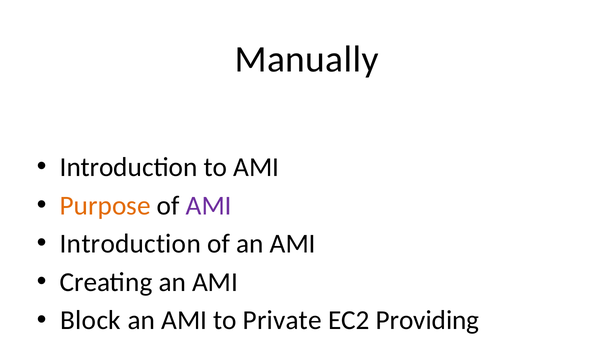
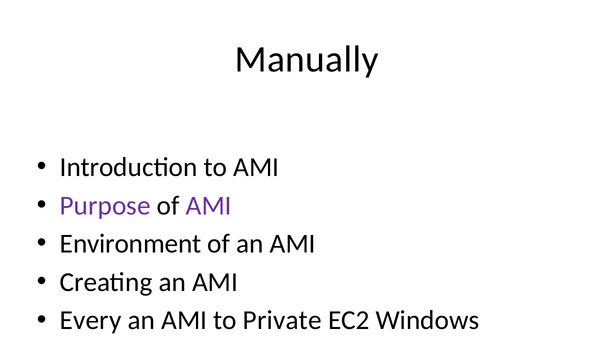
Purpose colour: orange -> purple
Introduction at (130, 243): Introduction -> Environment
Block: Block -> Every
Providing: Providing -> Windows
